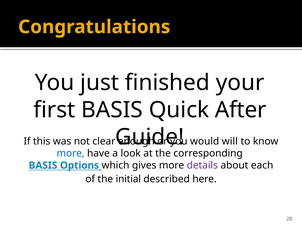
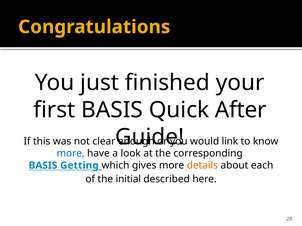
will: will -> link
Options: Options -> Getting
details colour: purple -> orange
